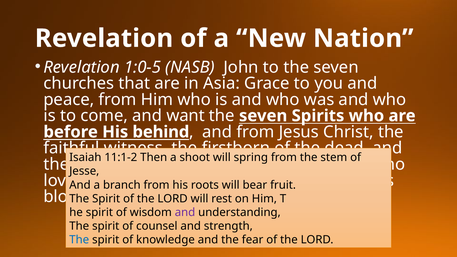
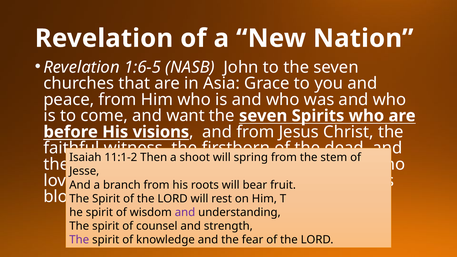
1:0-5: 1:0-5 -> 1:6-5
behind: behind -> visions
The at (79, 240) colour: blue -> purple
